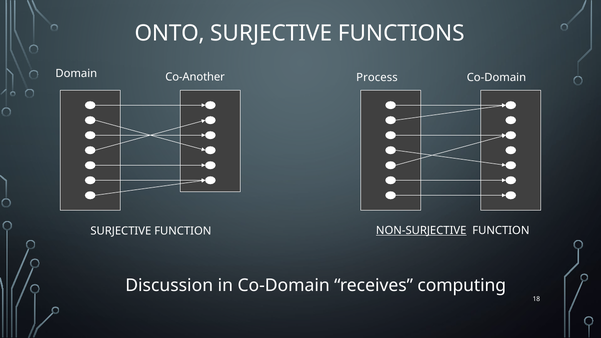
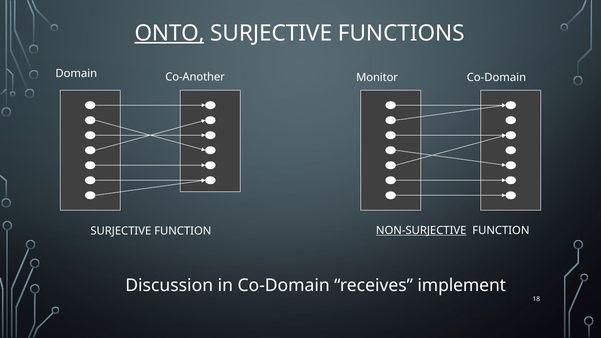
ONTO underline: none -> present
Process: Process -> Monitor
computing: computing -> implement
